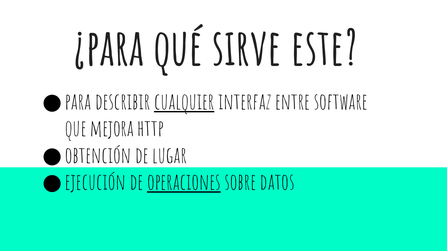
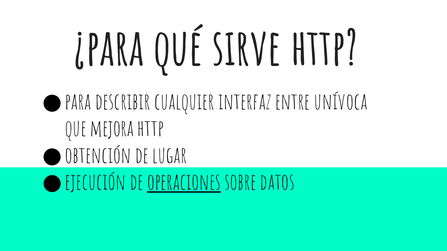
sirve este: este -> http
cualquier underline: present -> none
software: software -> unívoca
